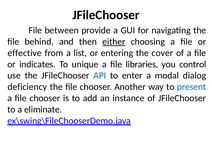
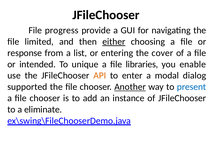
between: between -> progress
behind: behind -> limited
effective: effective -> response
indicates: indicates -> intended
control: control -> enable
API colour: blue -> orange
deficiency: deficiency -> supported
Another underline: none -> present
